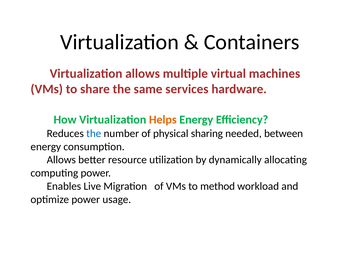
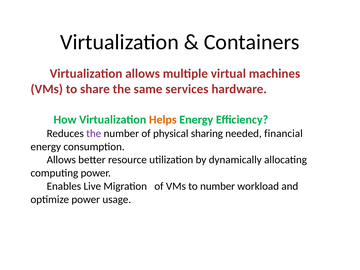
the at (94, 133) colour: blue -> purple
between: between -> financial
to method: method -> number
